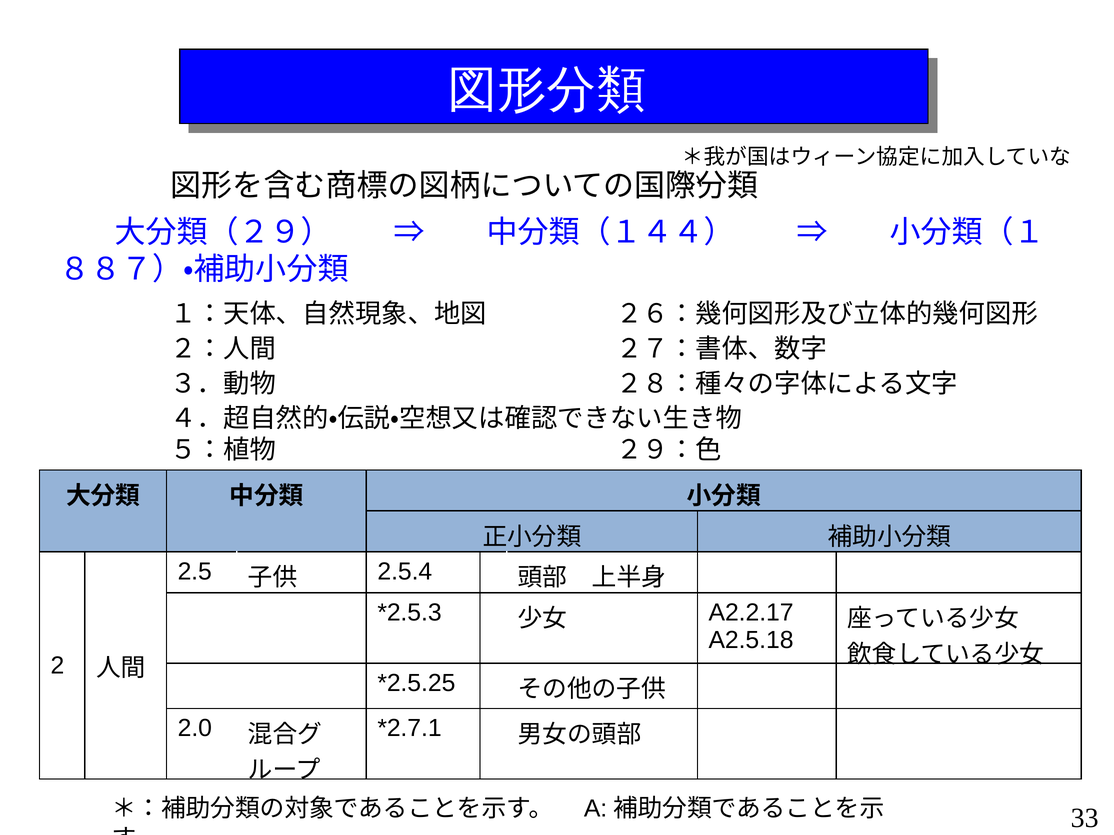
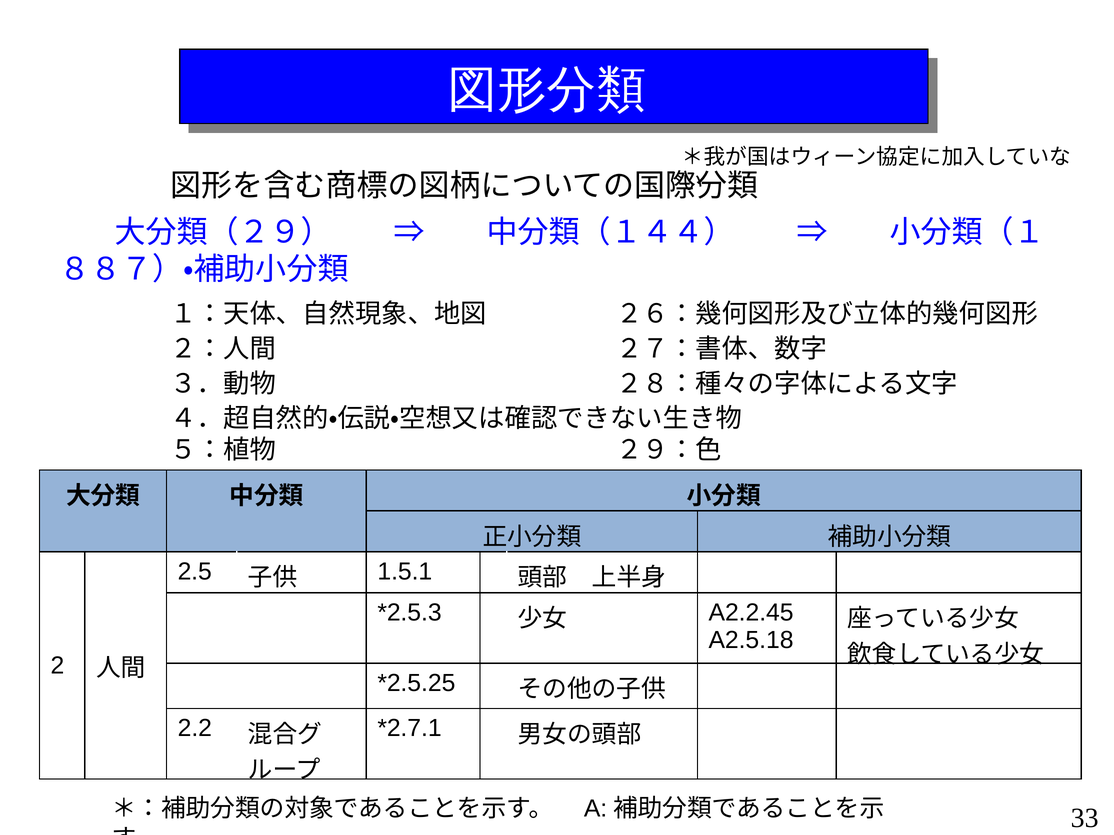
2.5.4: 2.5.4 -> 1.5.1
A2.2.17: A2.2.17 -> A2.2.45
2.0: 2.0 -> 2.2
